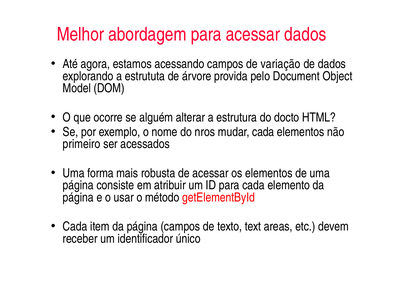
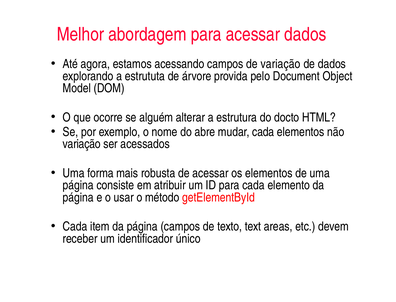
nros: nros -> abre
primeiro at (82, 144): primeiro -> variação
